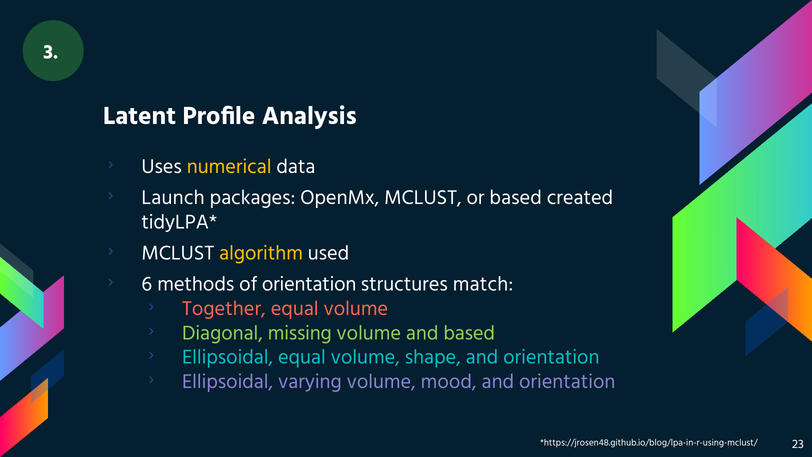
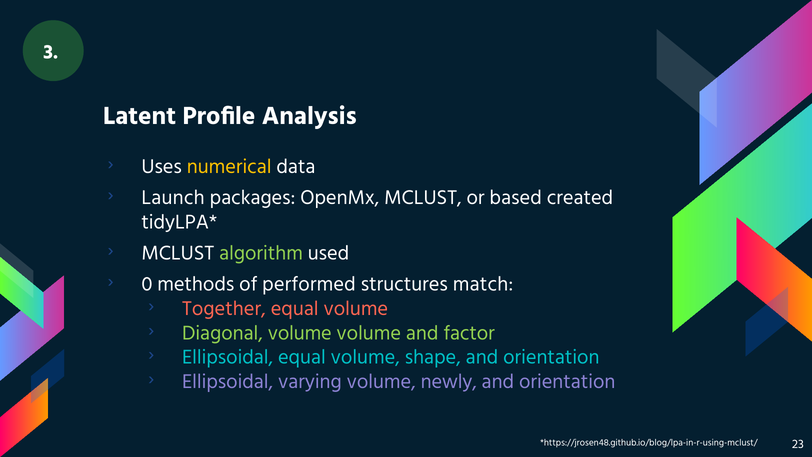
algorithm colour: yellow -> light green
6: 6 -> 0
of orientation: orientation -> performed
Diagonal missing: missing -> volume
and based: based -> factor
mood: mood -> newly
